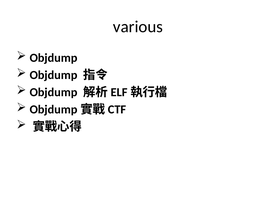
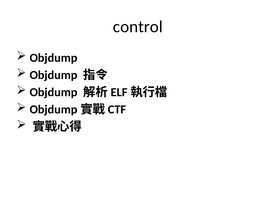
various: various -> control
